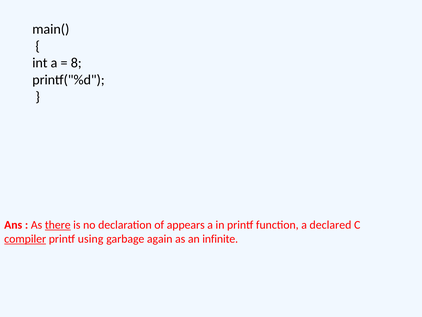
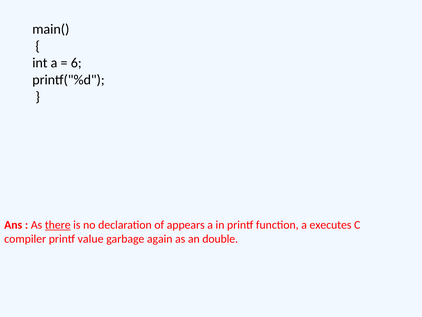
8: 8 -> 6
declared: declared -> executes
compiler underline: present -> none
using: using -> value
infinite: infinite -> double
